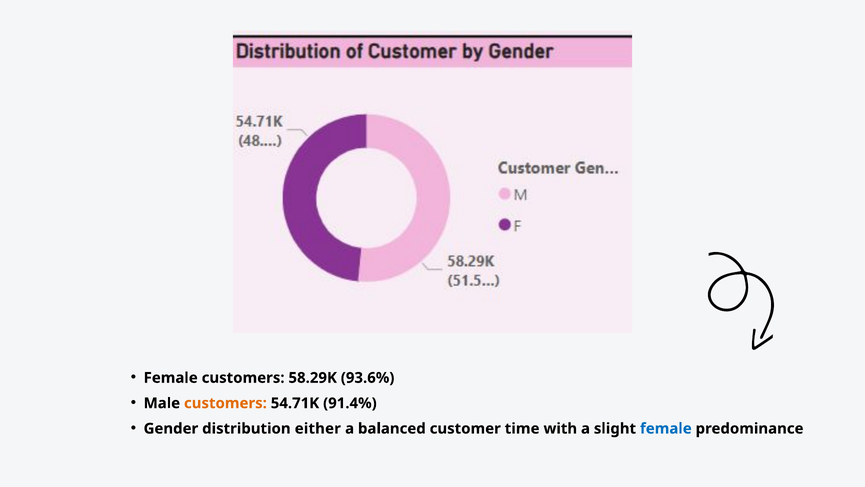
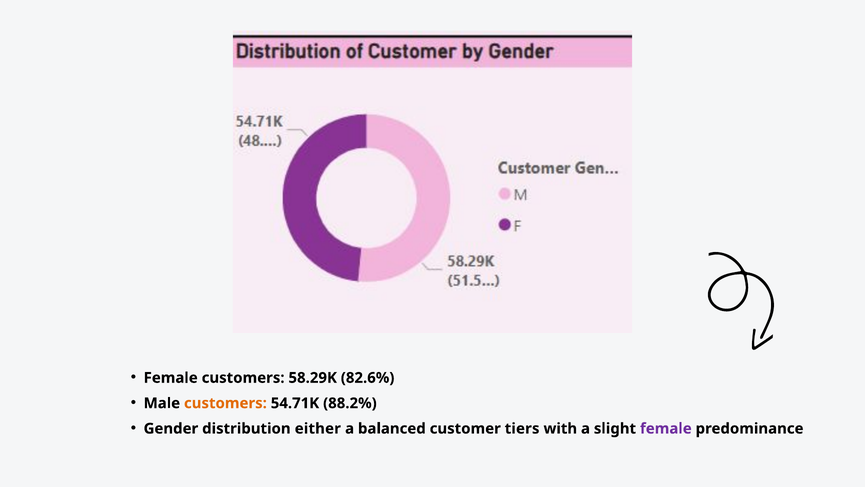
93.6%: 93.6% -> 82.6%
91.4%: 91.4% -> 88.2%
time: time -> tiers
female at (666, 428) colour: blue -> purple
